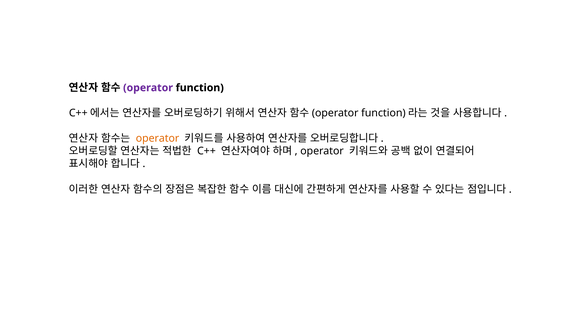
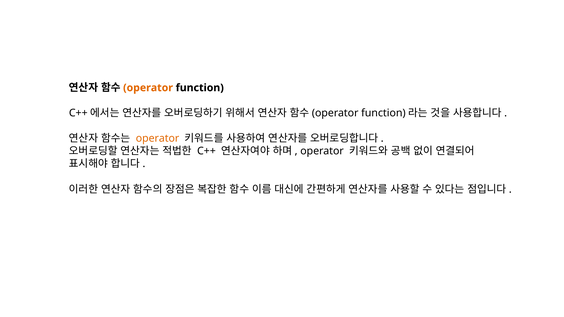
operator at (148, 88) colour: purple -> orange
